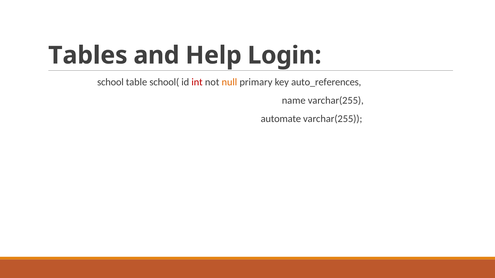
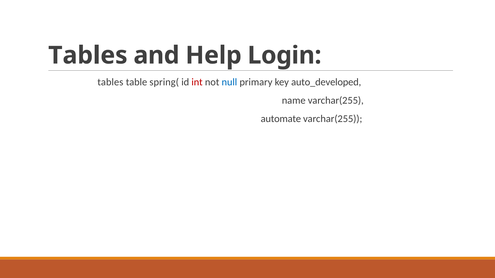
school at (110, 82): school -> tables
school(: school( -> spring(
null colour: orange -> blue
auto_references: auto_references -> auto_developed
